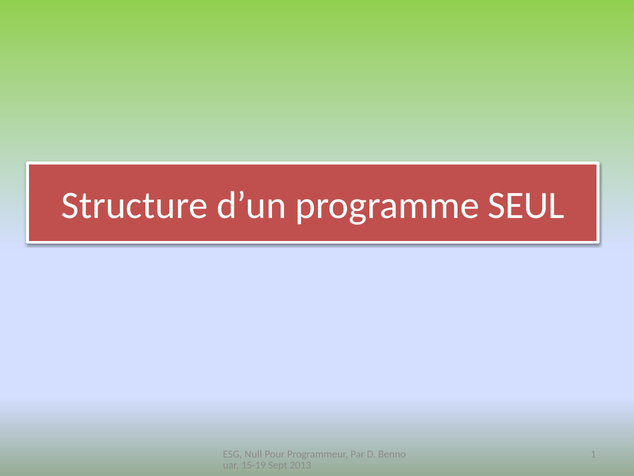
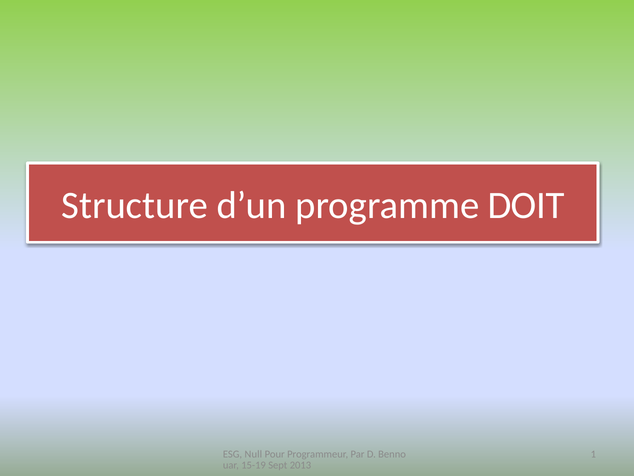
SEUL: SEUL -> DOIT
